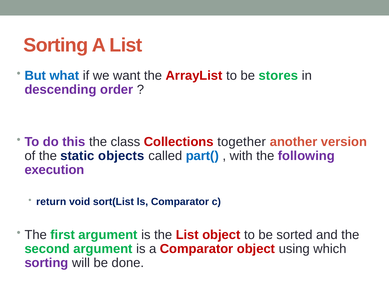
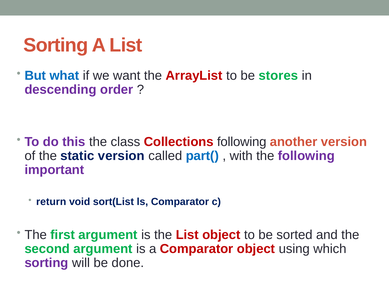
Collections together: together -> following
static objects: objects -> version
execution: execution -> important
